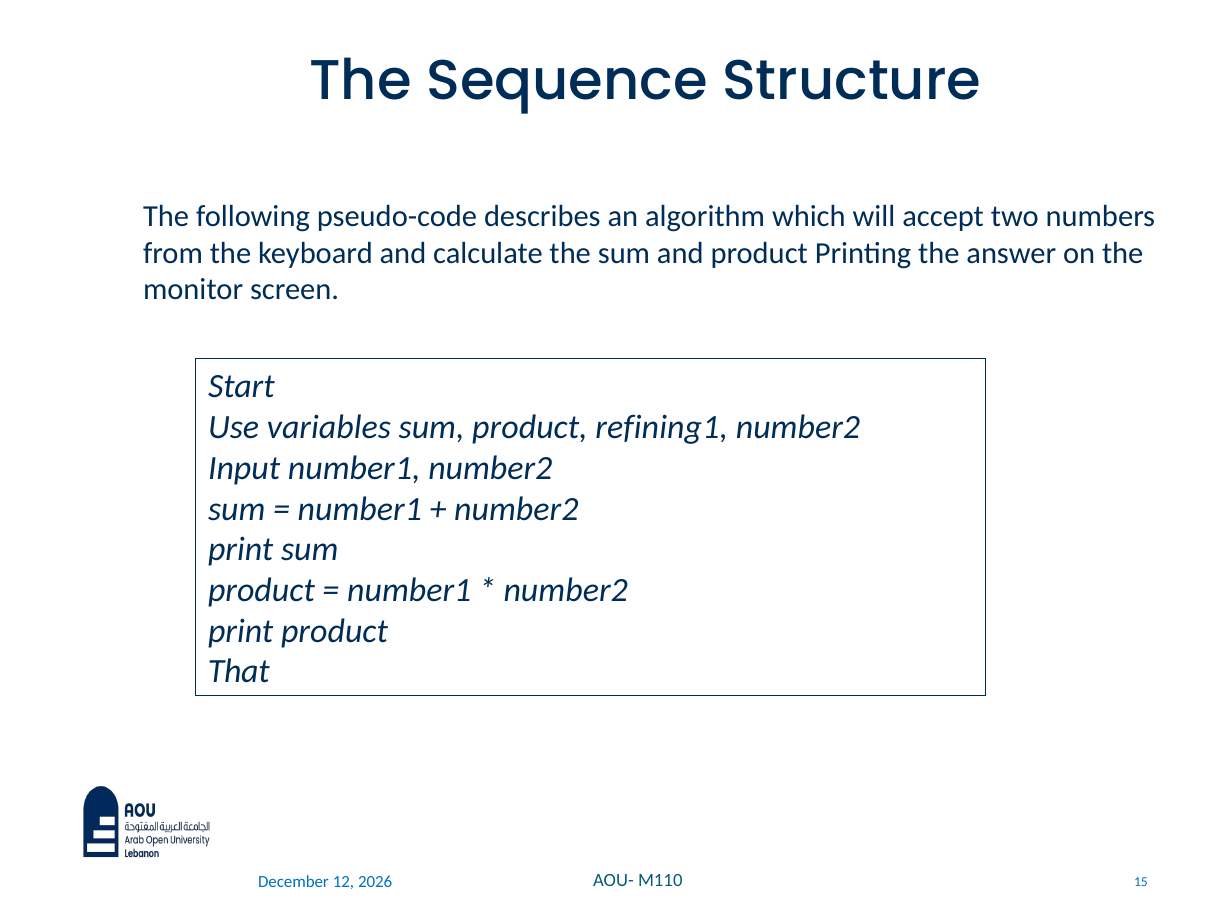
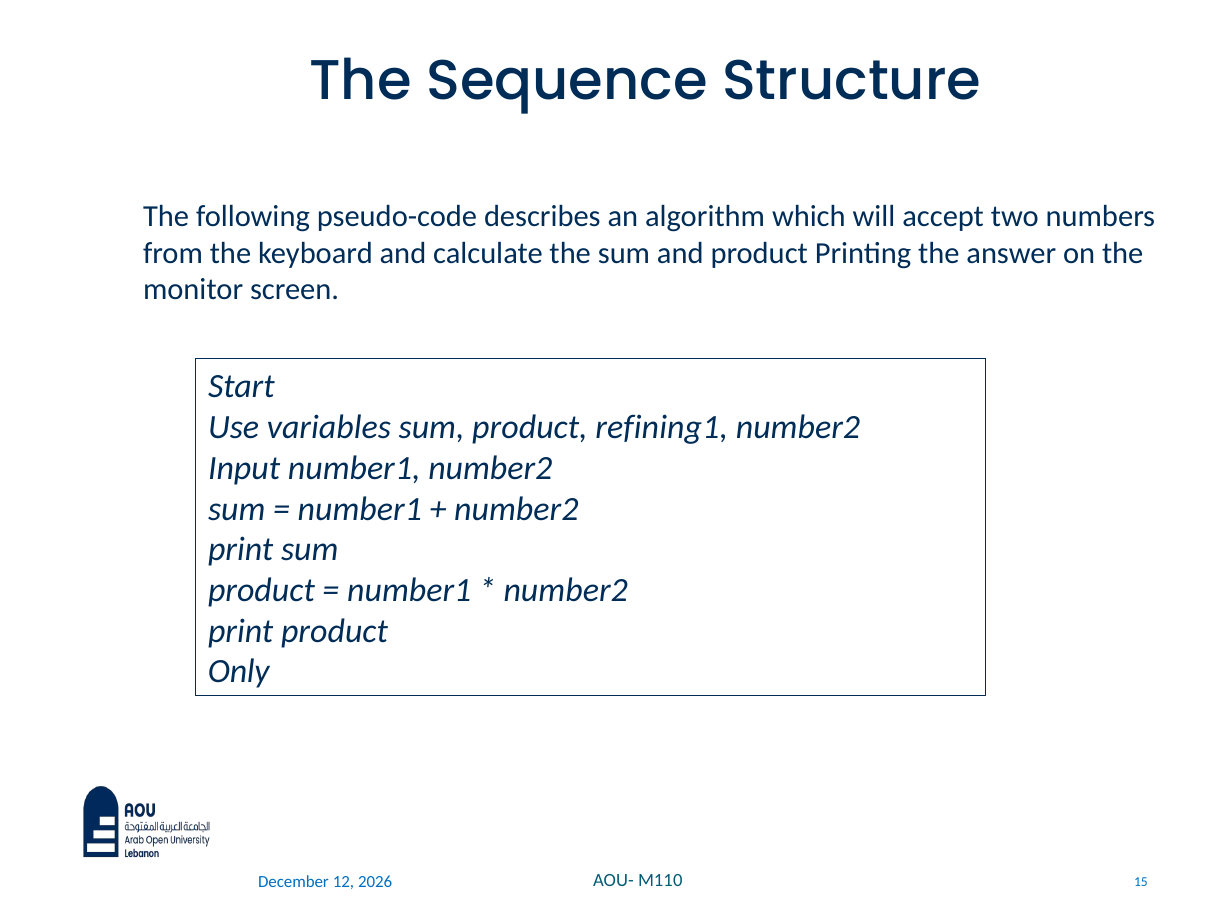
That: That -> Only
